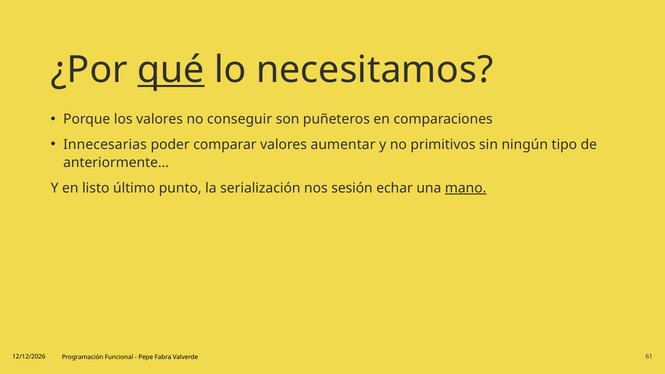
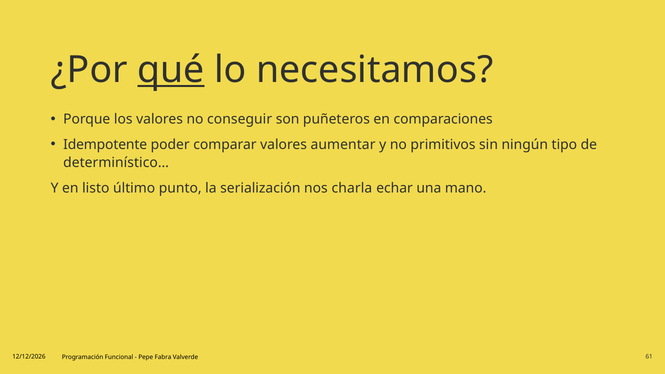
Innecesarias: Innecesarias -> Idempotente
anteriormente…: anteriormente… -> determinístico…
sesión: sesión -> charla
mano underline: present -> none
